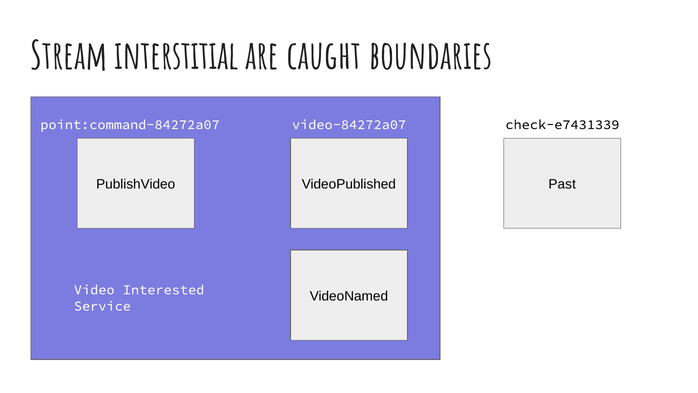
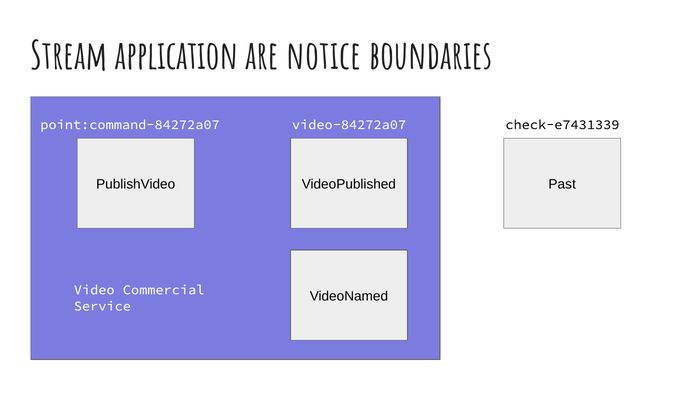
interstitial: interstitial -> application
caught: caught -> notice
Interested: Interested -> Commercial
